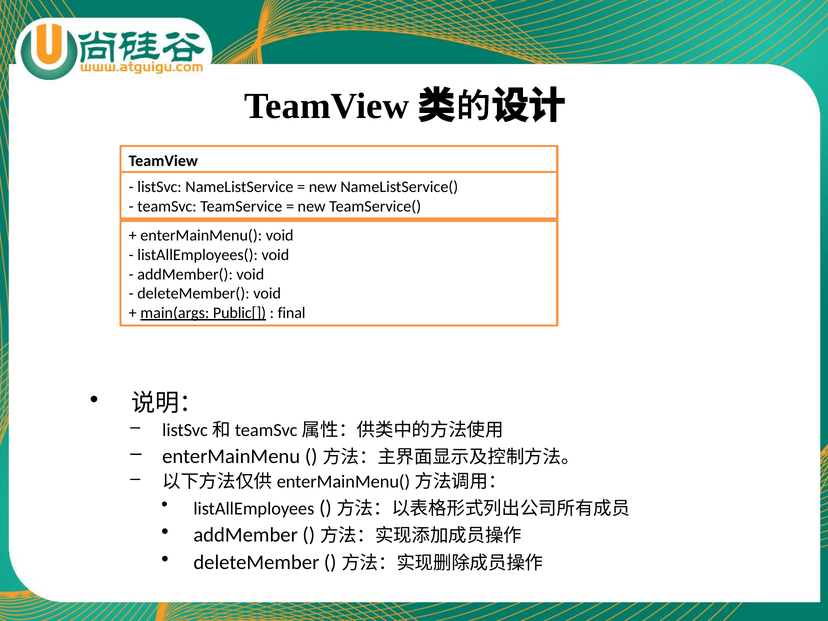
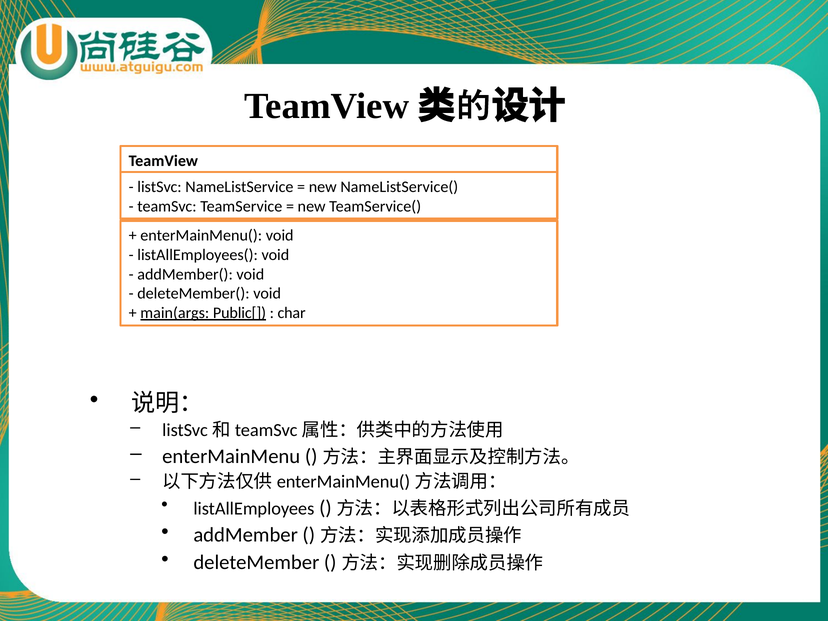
final: final -> char
